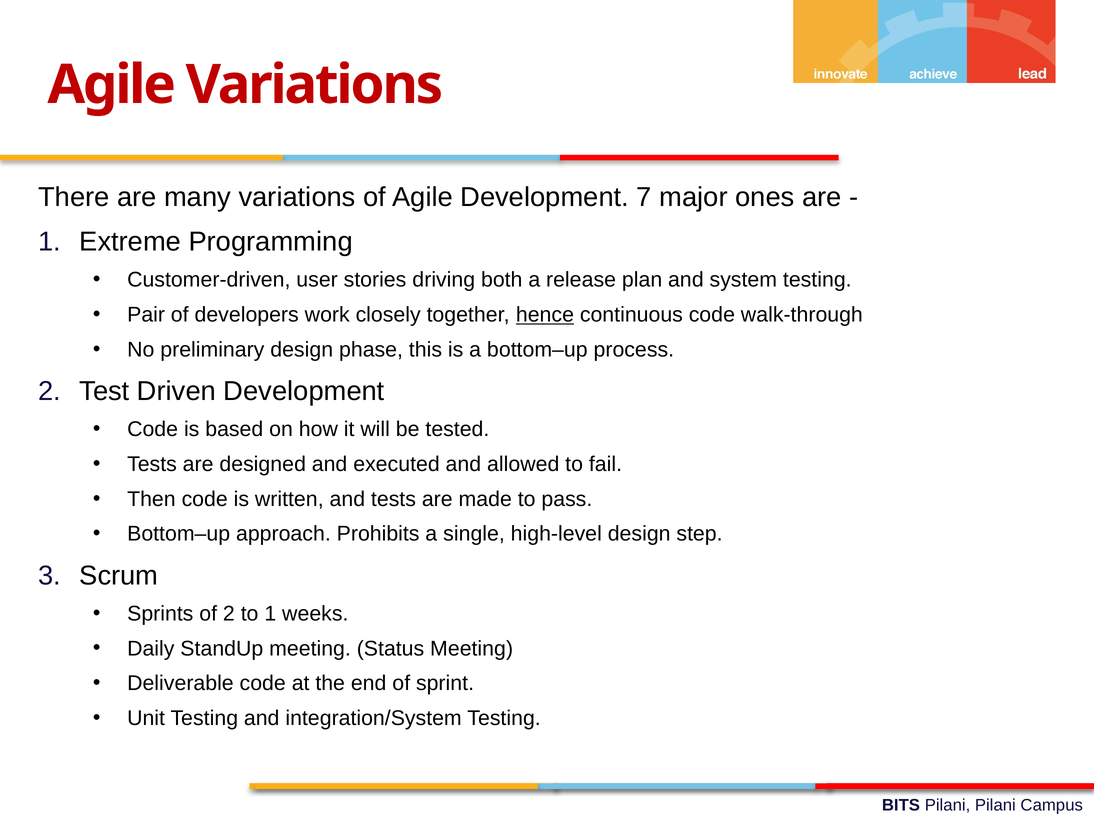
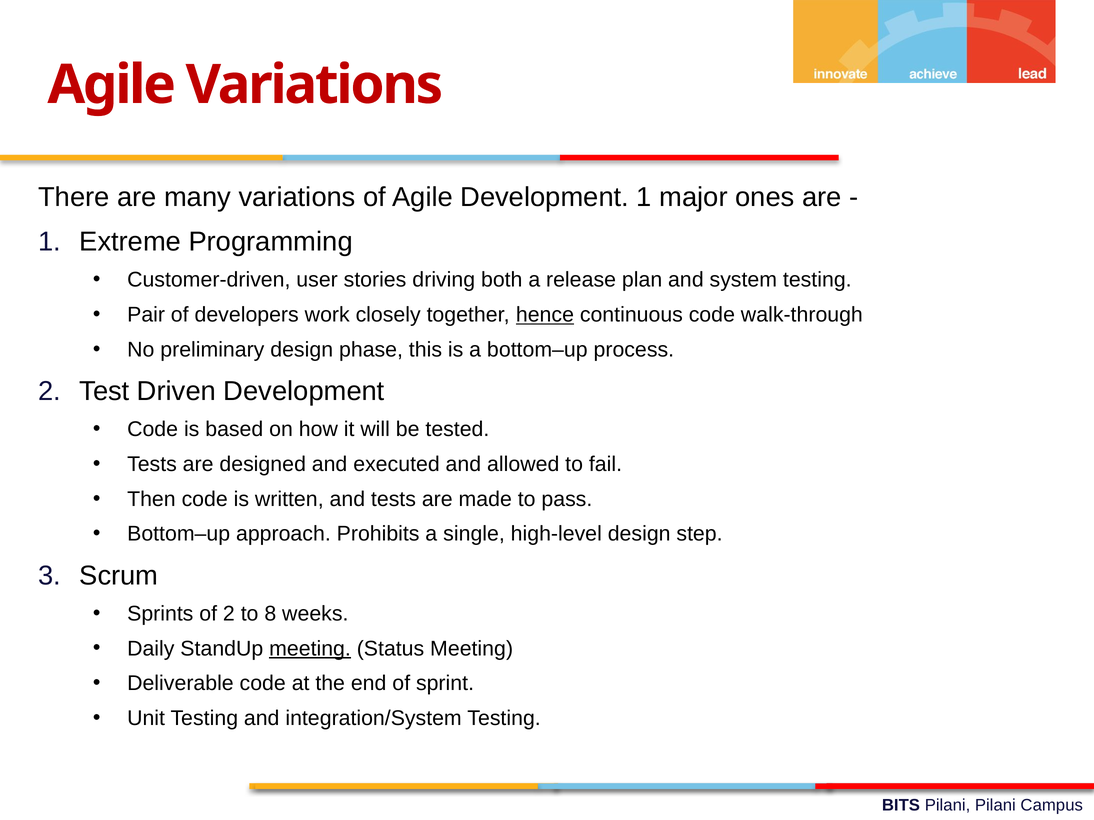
Development 7: 7 -> 1
to 1: 1 -> 8
meeting at (310, 649) underline: none -> present
